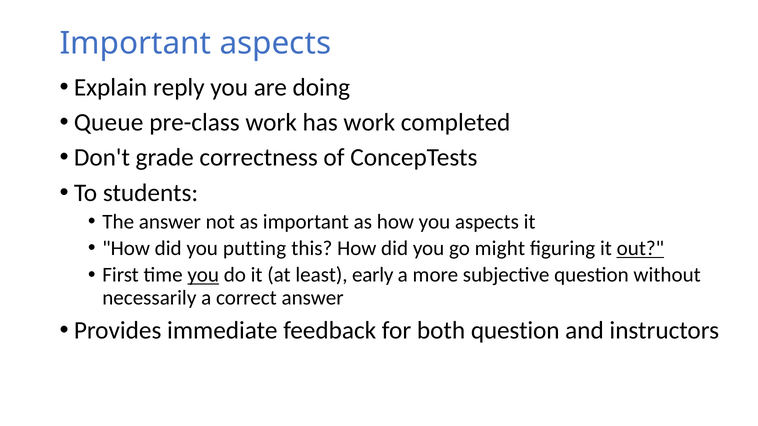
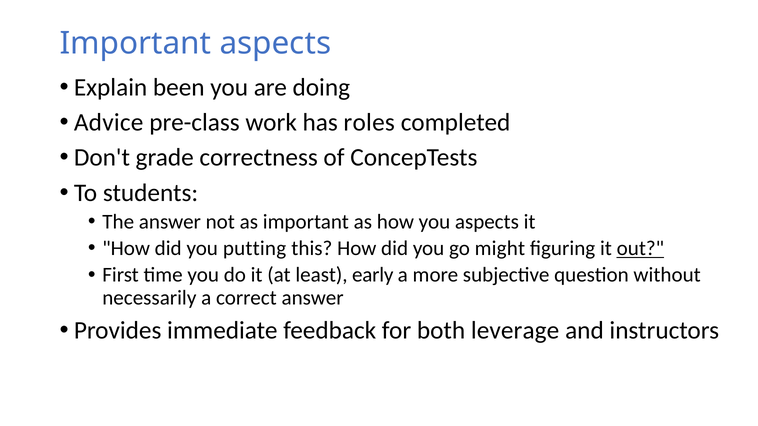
reply: reply -> been
Queue: Queue -> Advice
has work: work -> roles
you at (203, 275) underline: present -> none
both question: question -> leverage
